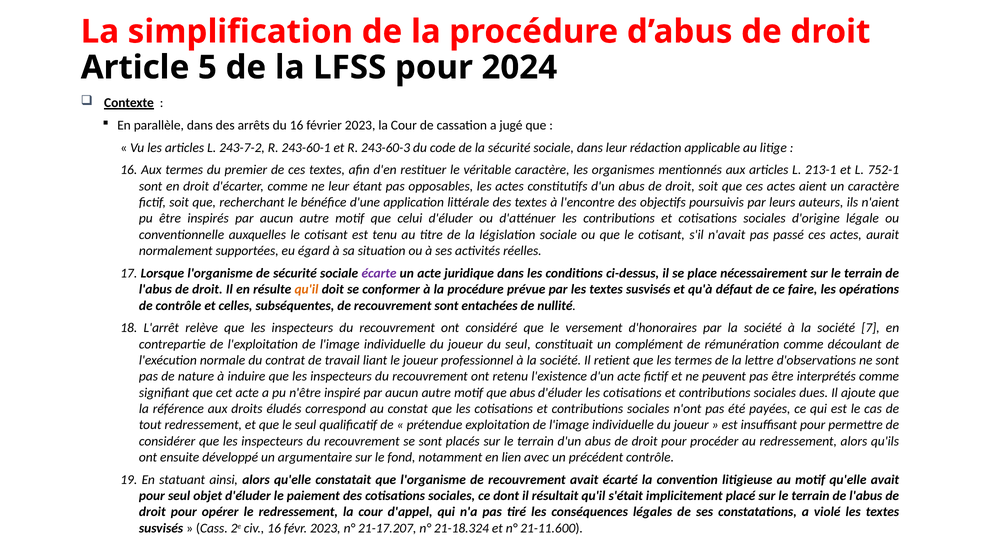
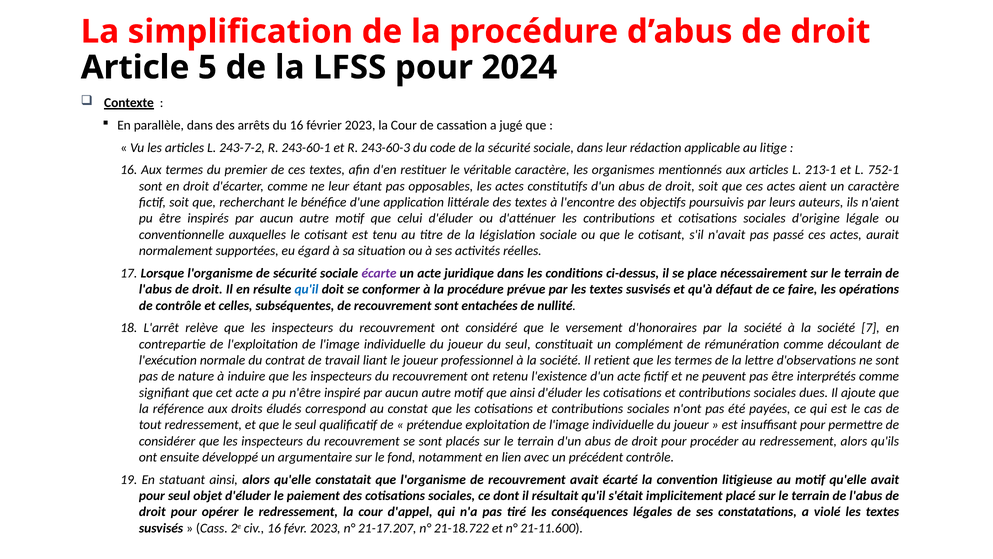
qu'il at (306, 289) colour: orange -> blue
que abus: abus -> ainsi
21-18.324: 21-18.324 -> 21-18.722
